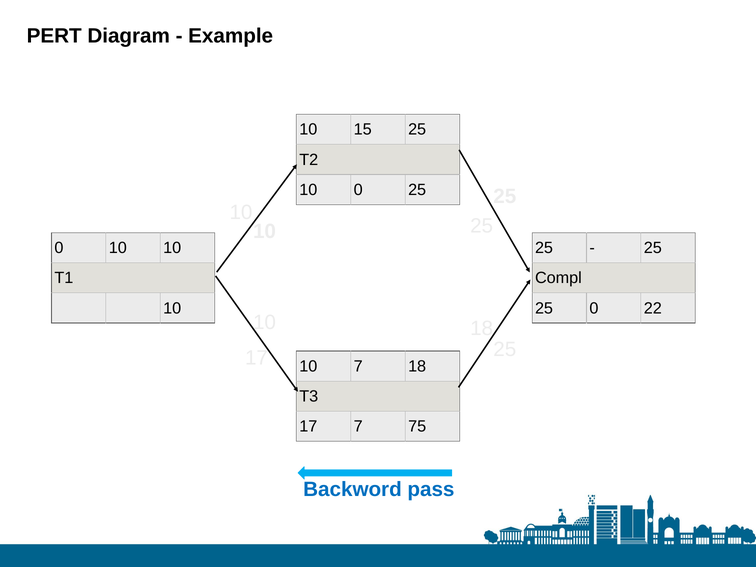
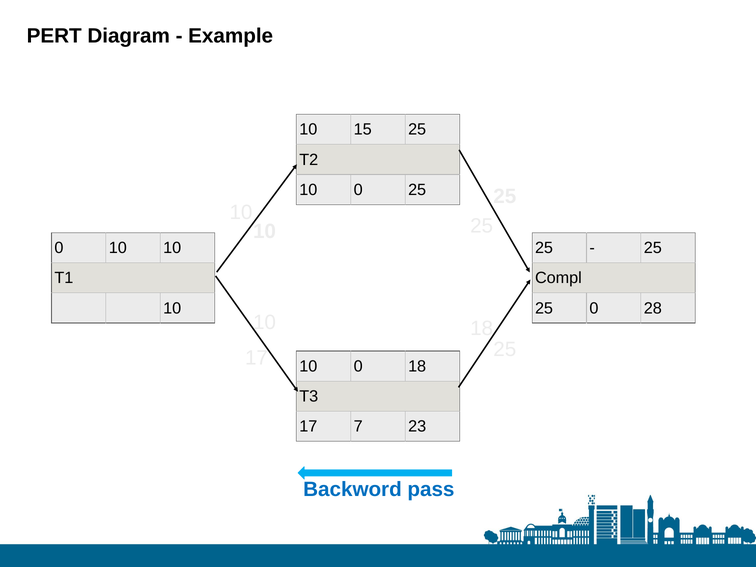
22: 22 -> 28
7 at (358, 366): 7 -> 0
75: 75 -> 23
